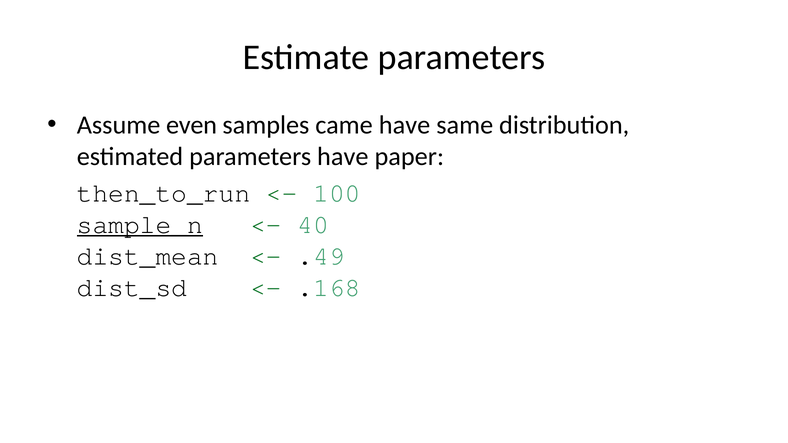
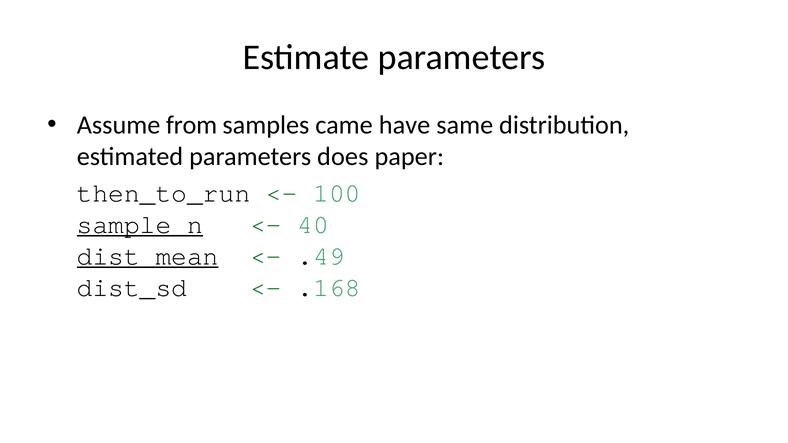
even: even -> from
parameters have: have -> does
dist_mean underline: none -> present
